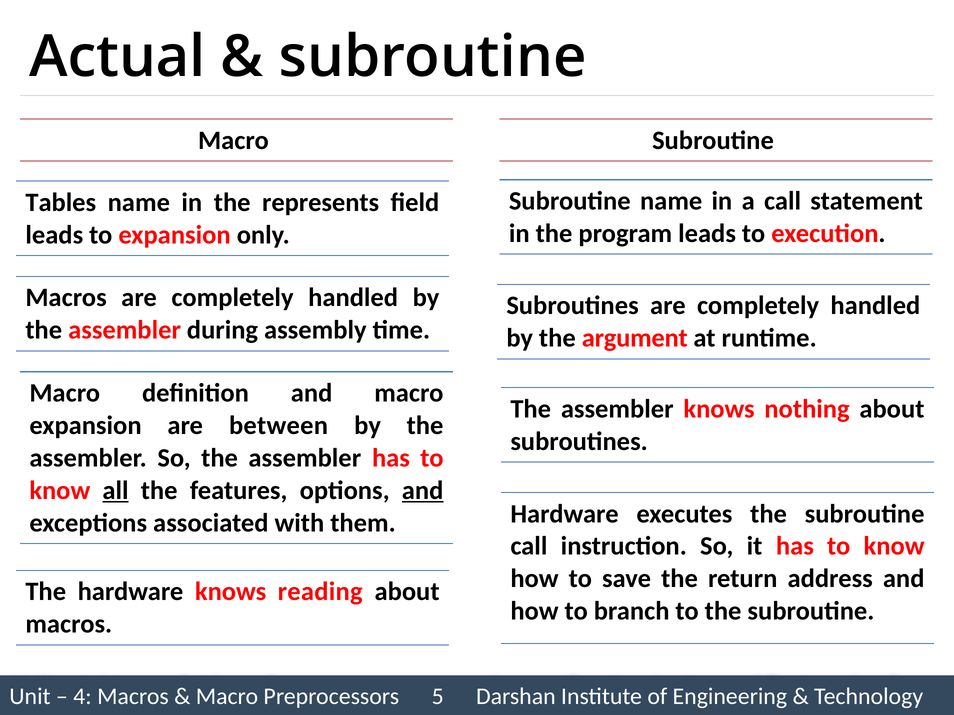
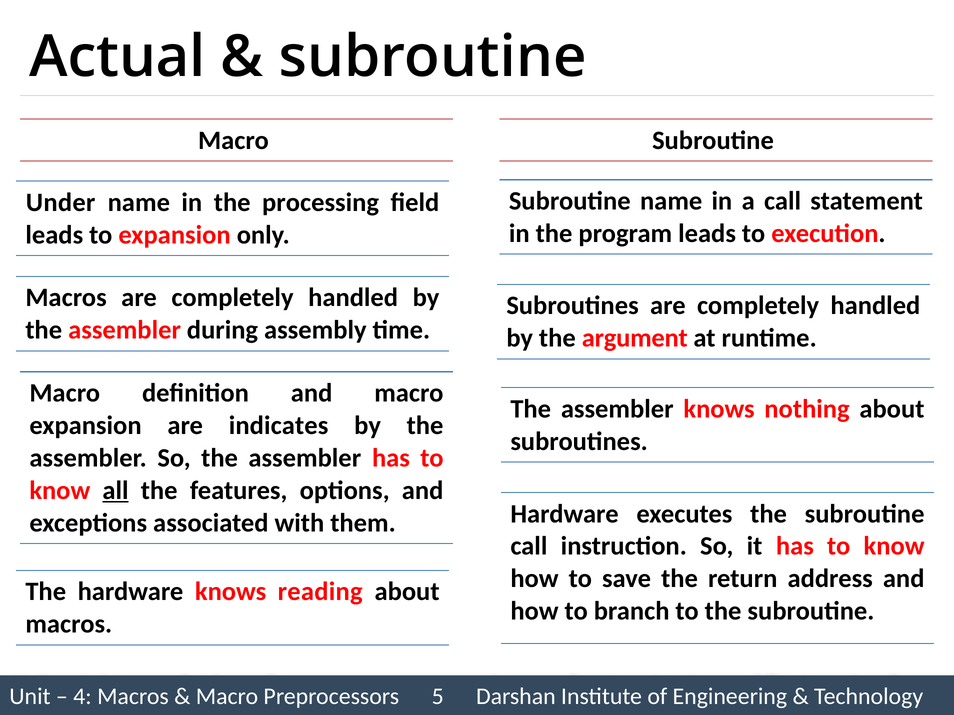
Tables: Tables -> Under
represents: represents -> processing
between: between -> indicates
and at (423, 491) underline: present -> none
